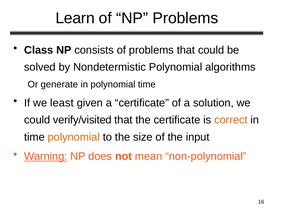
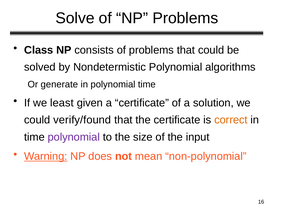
Learn: Learn -> Solve
verify/visited: verify/visited -> verify/found
polynomial at (74, 137) colour: orange -> purple
